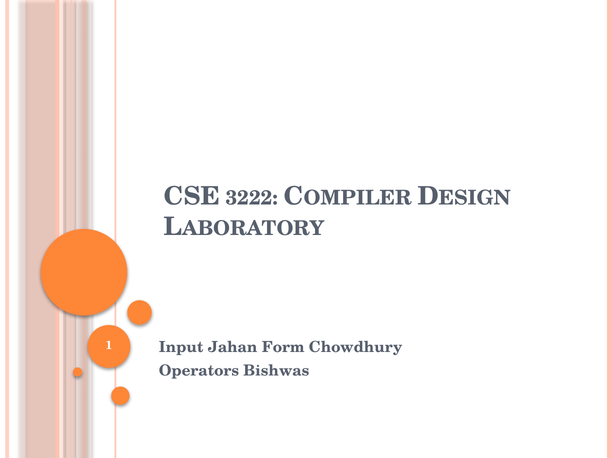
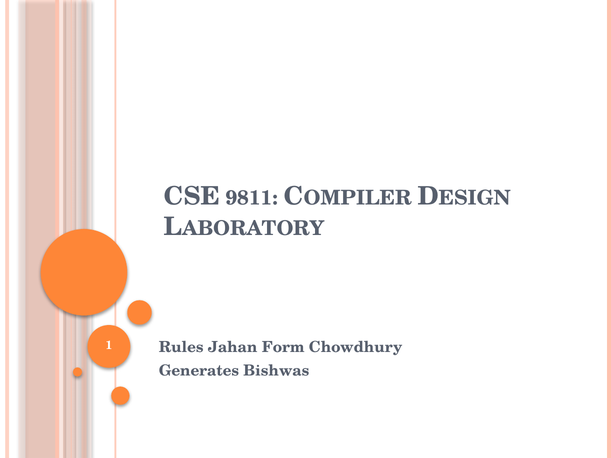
3222: 3222 -> 9811
Input: Input -> Rules
Operators: Operators -> Generates
